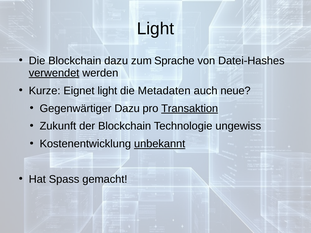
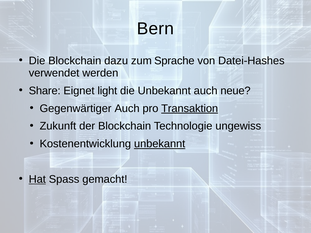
Light at (155, 29): Light -> Bern
verwendet underline: present -> none
Kurze: Kurze -> Share
die Metadaten: Metadaten -> Unbekannt
Gegenwärtiger Dazu: Dazu -> Auch
Hat underline: none -> present
